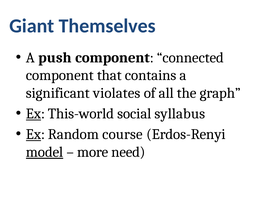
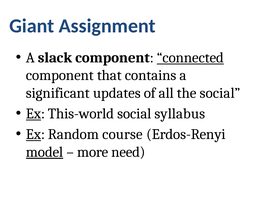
Themselves: Themselves -> Assignment
push: push -> slack
connected underline: none -> present
violates: violates -> updates
the graph: graph -> social
